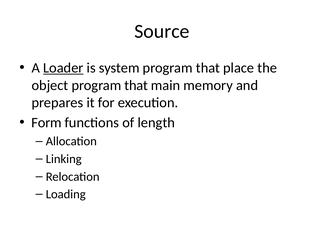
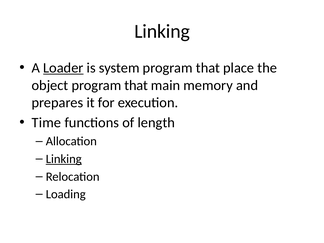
Source at (162, 31): Source -> Linking
Form: Form -> Time
Linking at (64, 159) underline: none -> present
